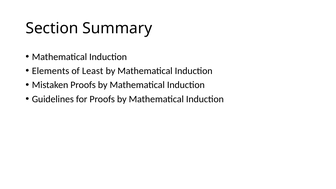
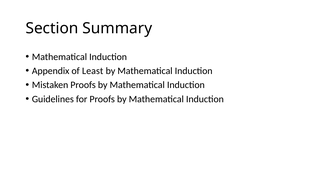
Elements: Elements -> Appendix
